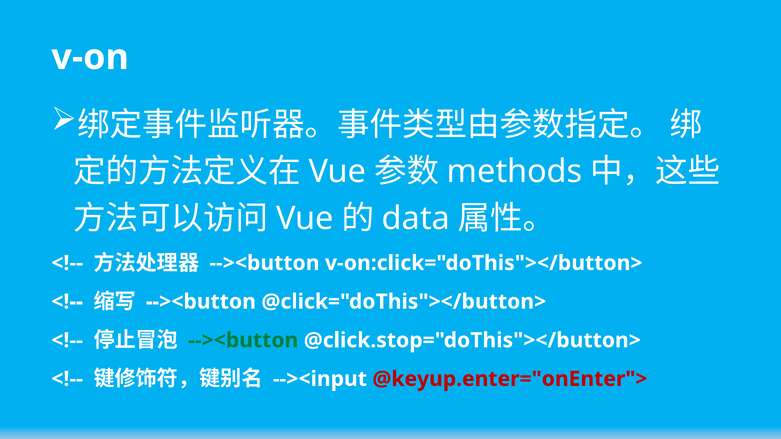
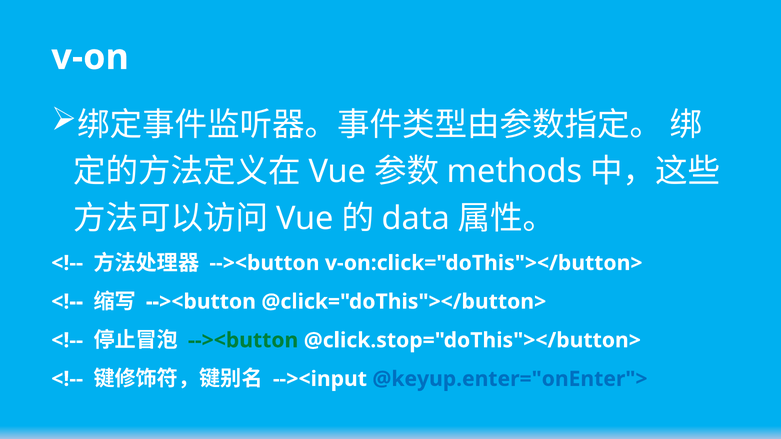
@keyup.enter="onEnter"> colour: red -> blue
